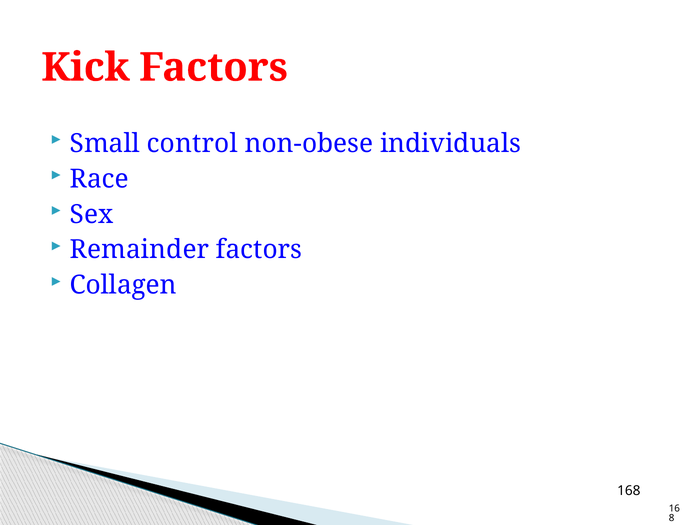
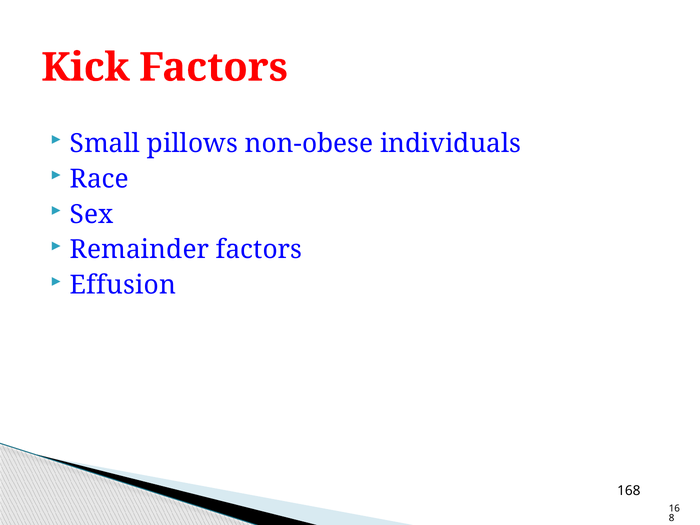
control: control -> pillows
Collagen: Collagen -> Effusion
